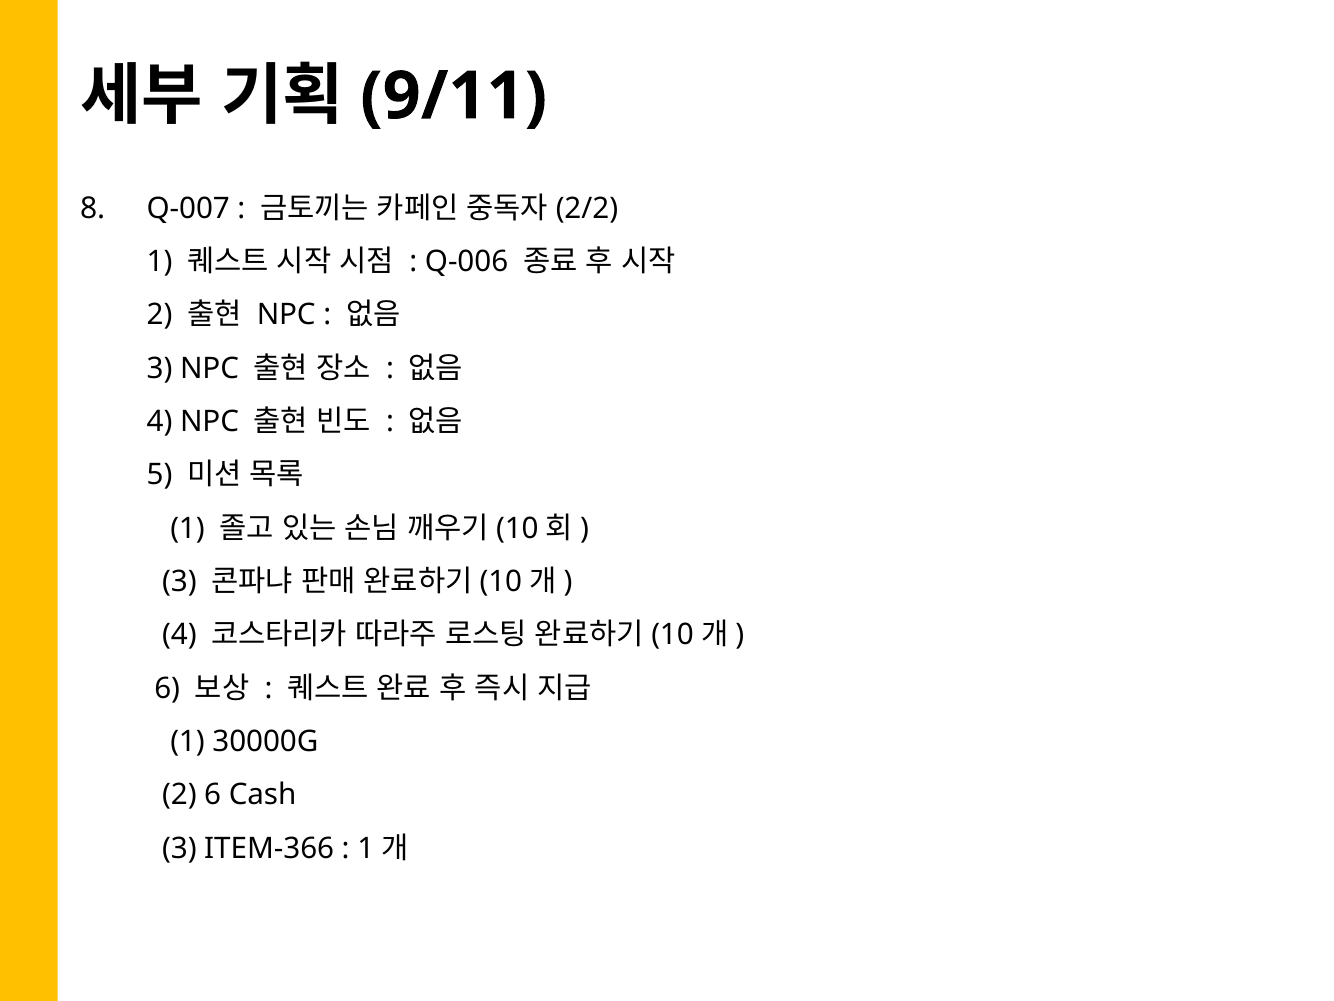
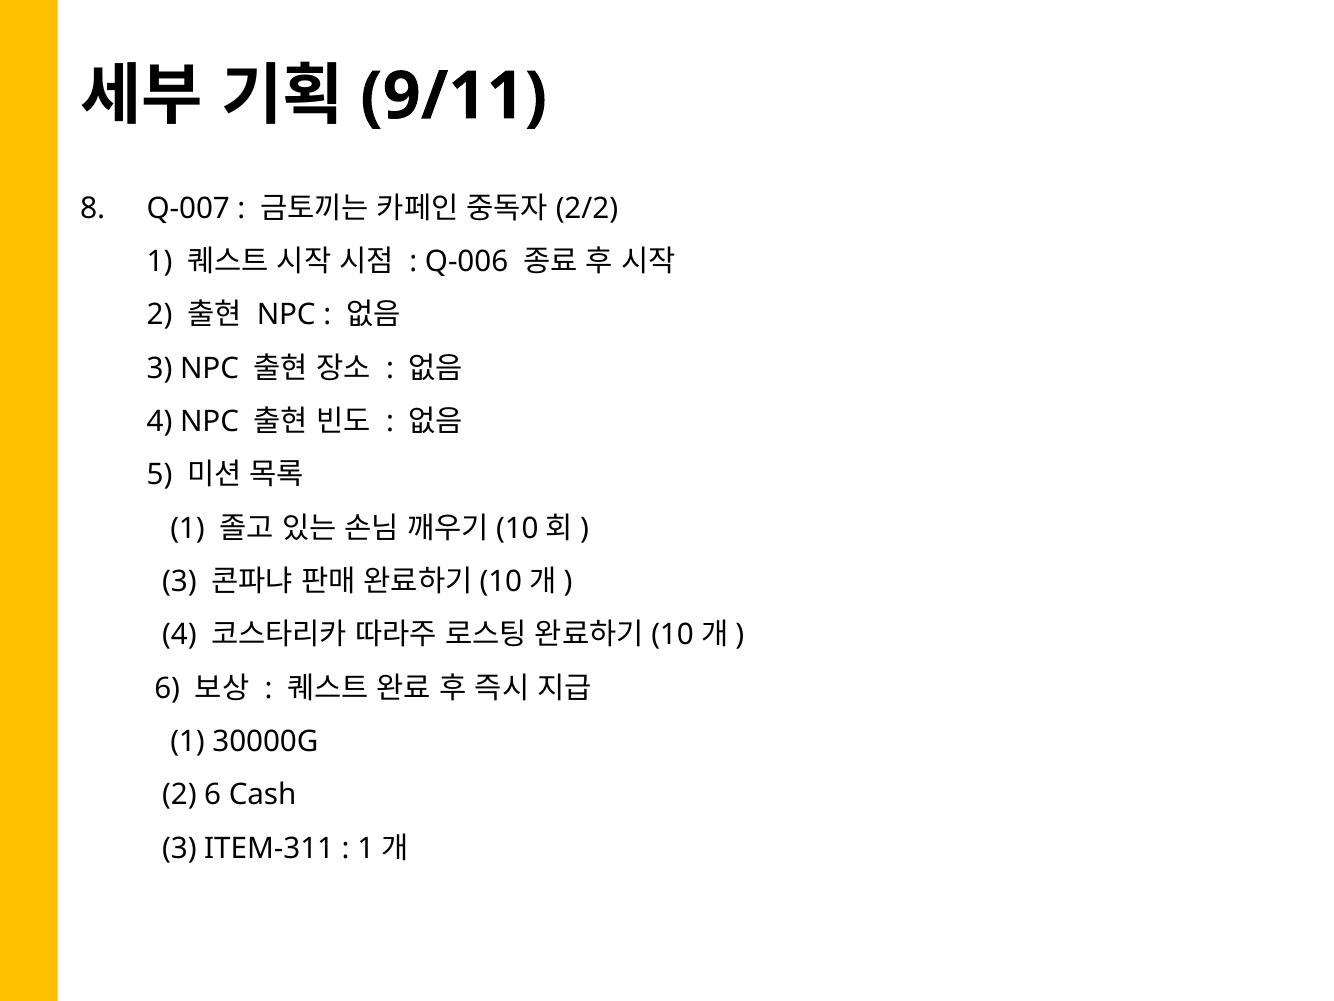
ITEM-366: ITEM-366 -> ITEM-311
